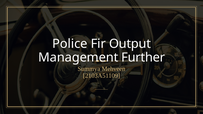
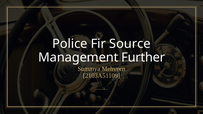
Output: Output -> Source
